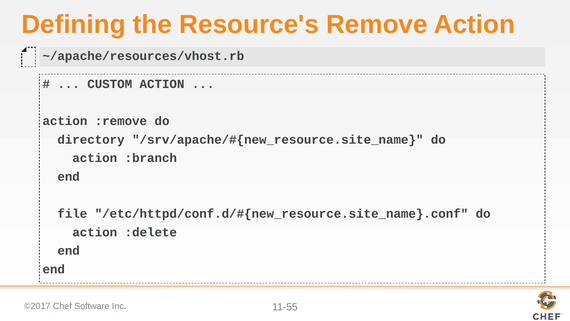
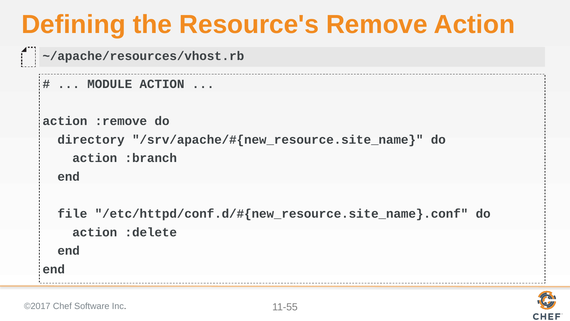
CUSTOM: CUSTOM -> MODULE
